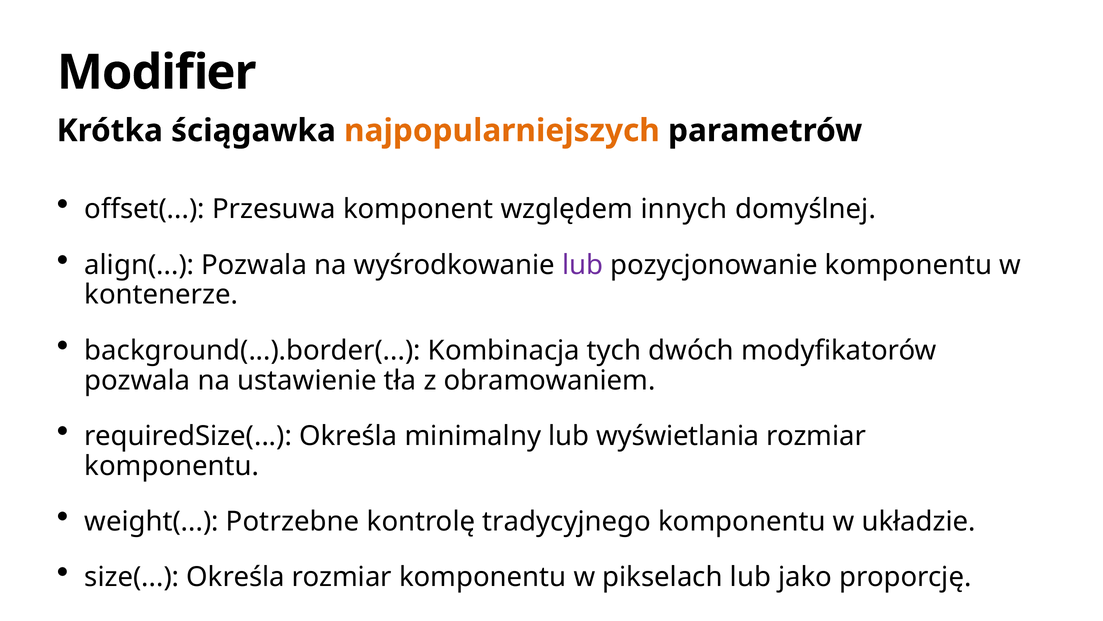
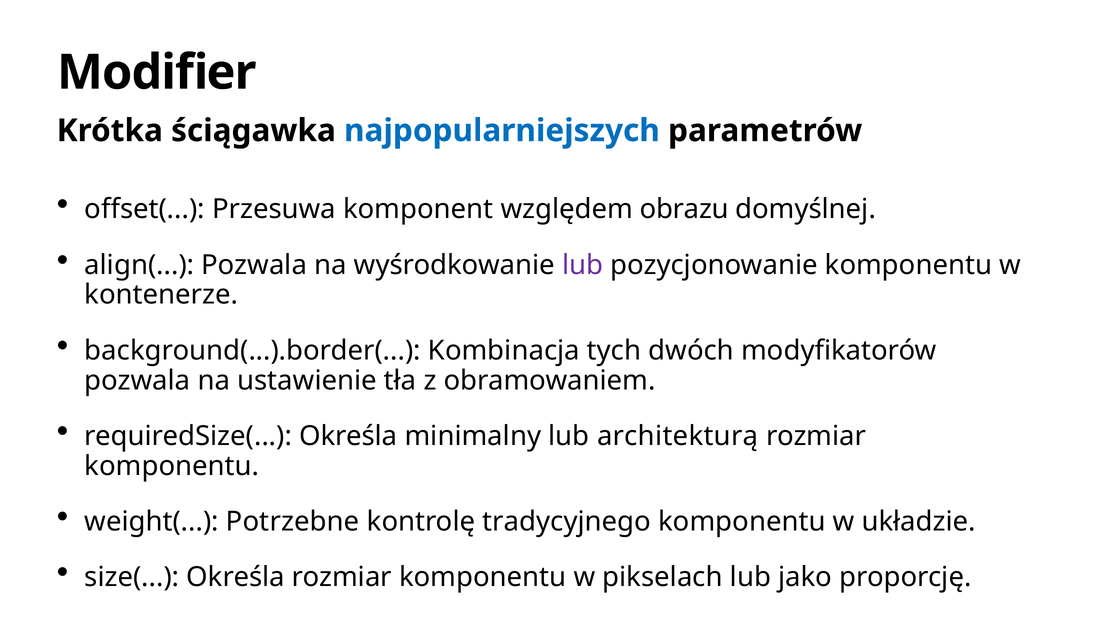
najpopularniejszych colour: orange -> blue
innych: innych -> obrazu
wyświetlania: wyświetlania -> architekturą
